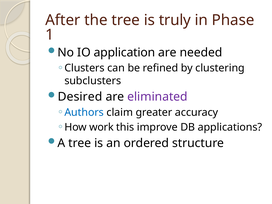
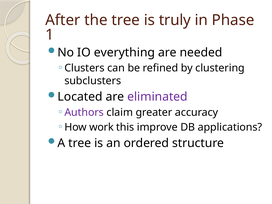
application: application -> everything
Desired: Desired -> Located
Authors colour: blue -> purple
